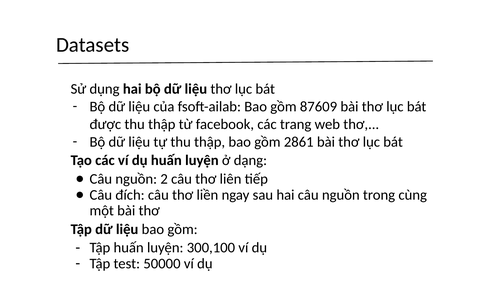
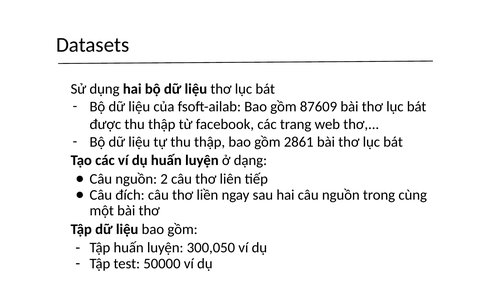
300,100: 300,100 -> 300,050
